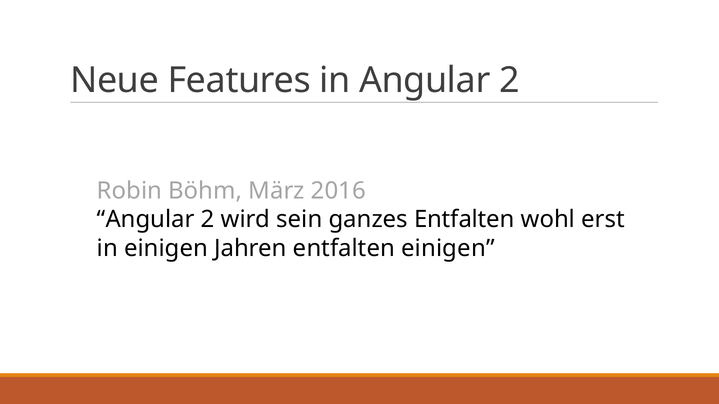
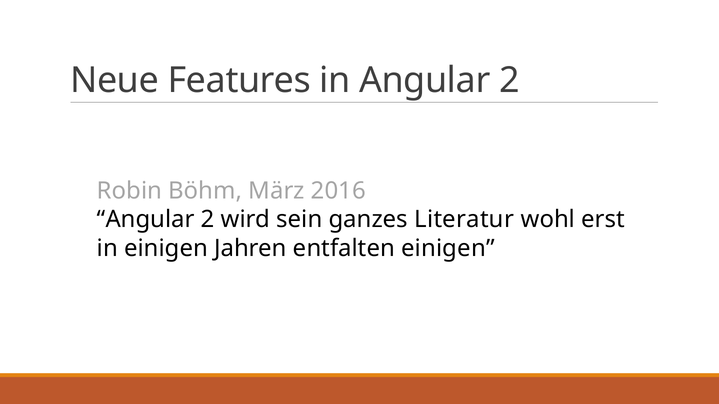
ganzes Entfalten: Entfalten -> Literatur
